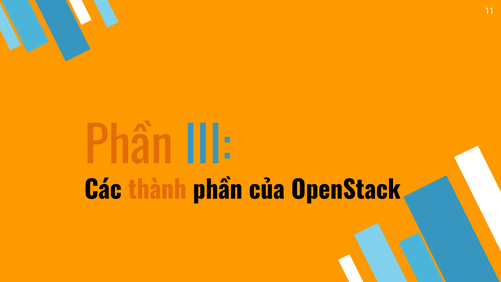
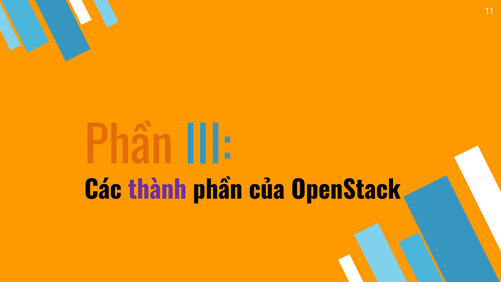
thành colour: orange -> purple
